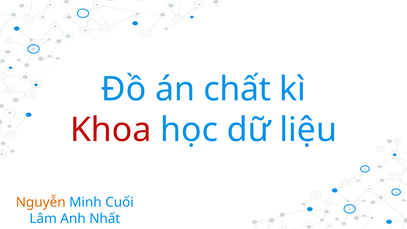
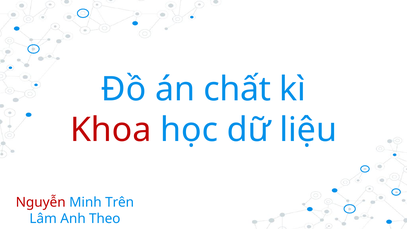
Nguyễn colour: orange -> red
Cuối: Cuối -> Trên
Nhất: Nhất -> Theo
